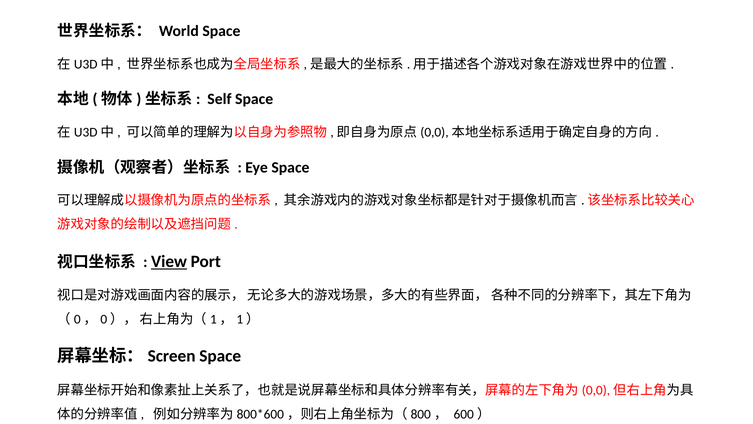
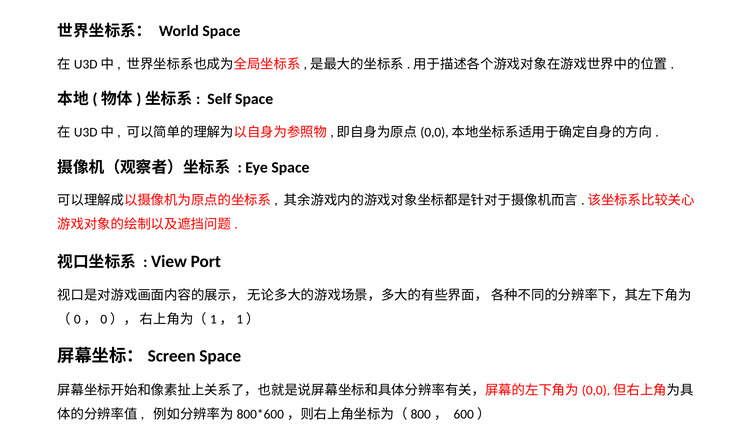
View underline: present -> none
